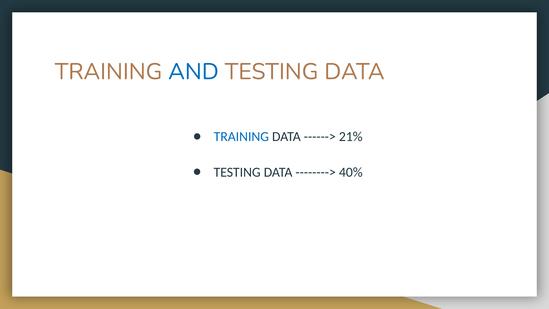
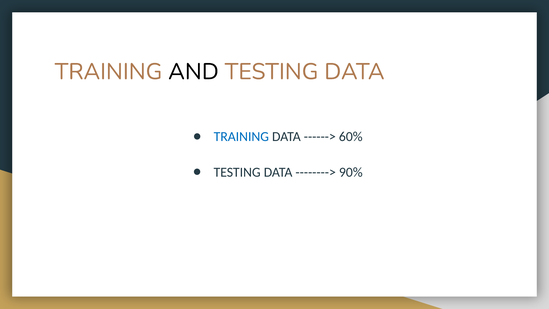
AND colour: blue -> black
21%: 21% -> 60%
40%: 40% -> 90%
